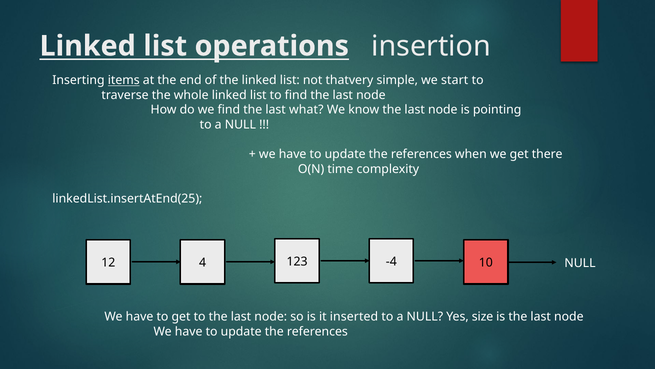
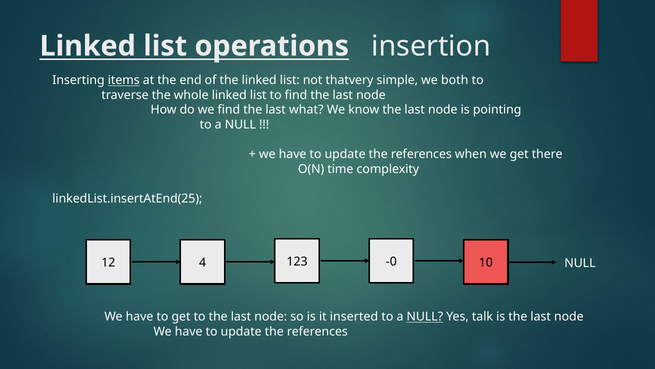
start: start -> both
-4: -4 -> -0
NULL at (425, 316) underline: none -> present
size: size -> talk
